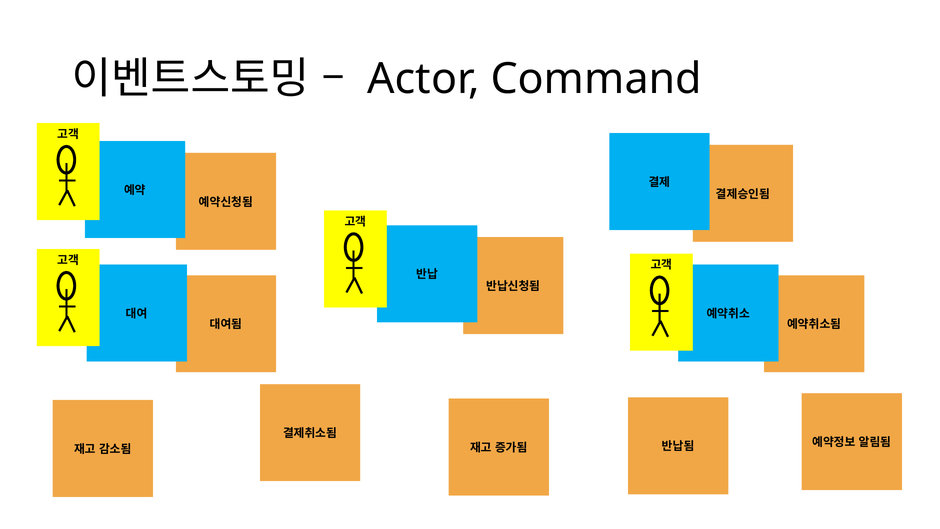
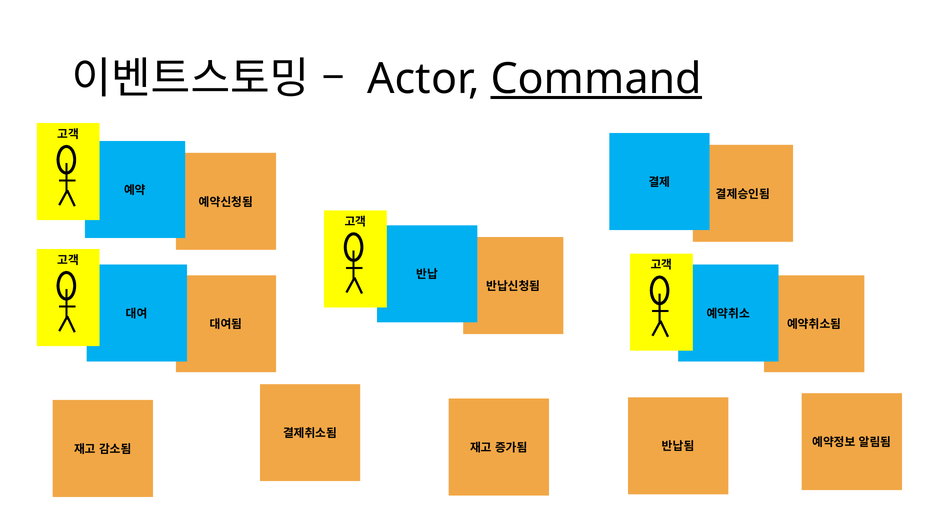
Command underline: none -> present
